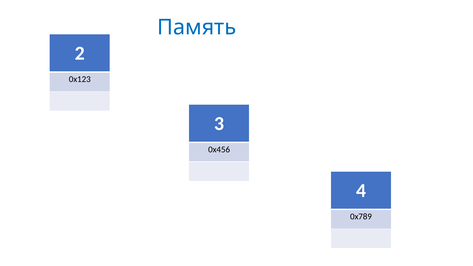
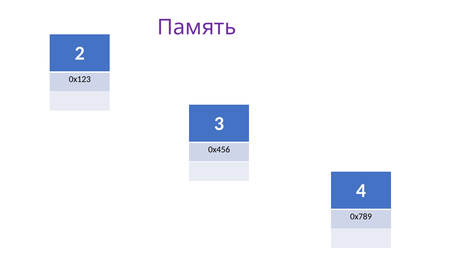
Память colour: blue -> purple
